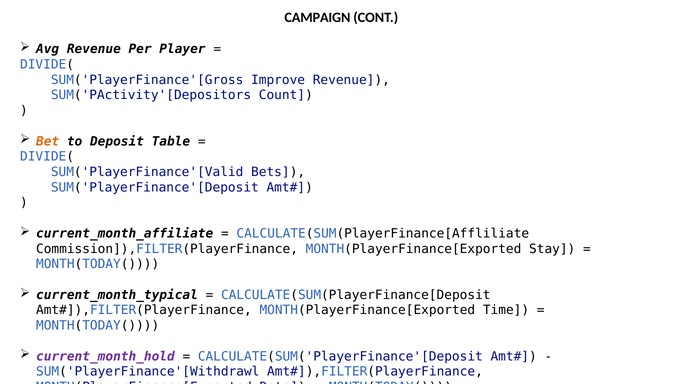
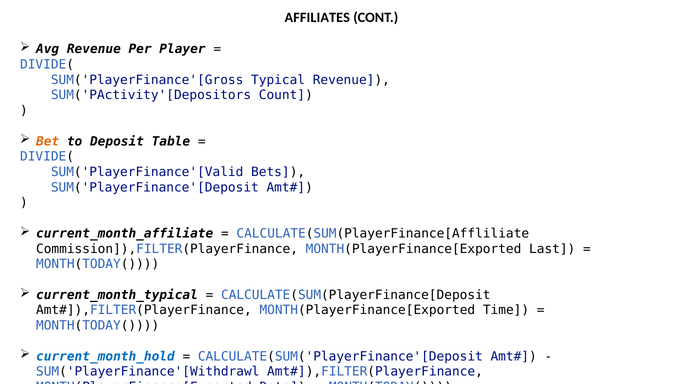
CAMPAIGN: CAMPAIGN -> AFFILIATES
Improve: Improve -> Typical
Stay: Stay -> Last
current_month_hold colour: purple -> blue
